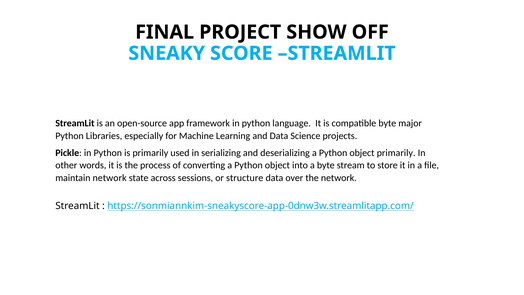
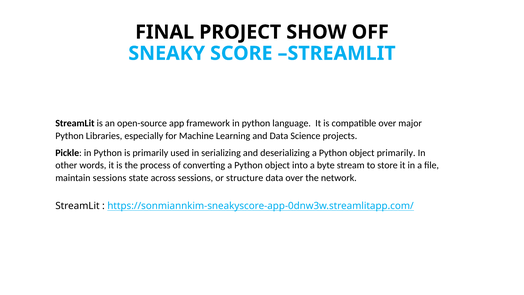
compatible byte: byte -> over
maintain network: network -> sessions
